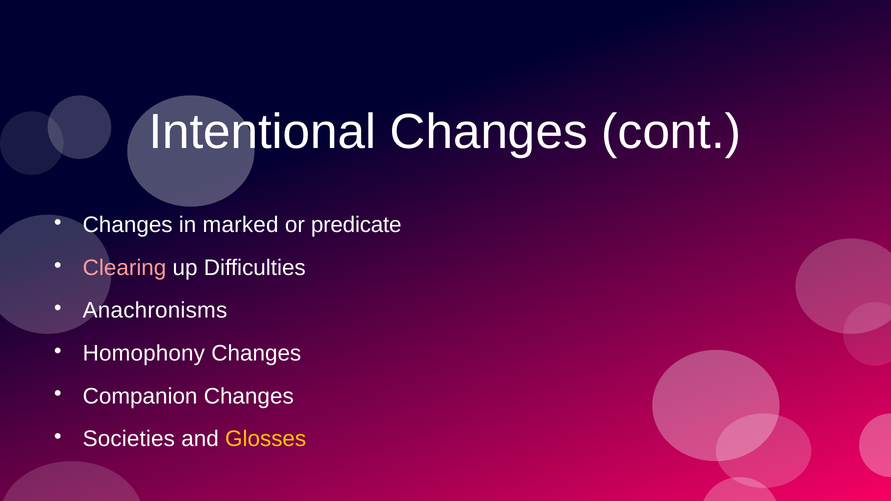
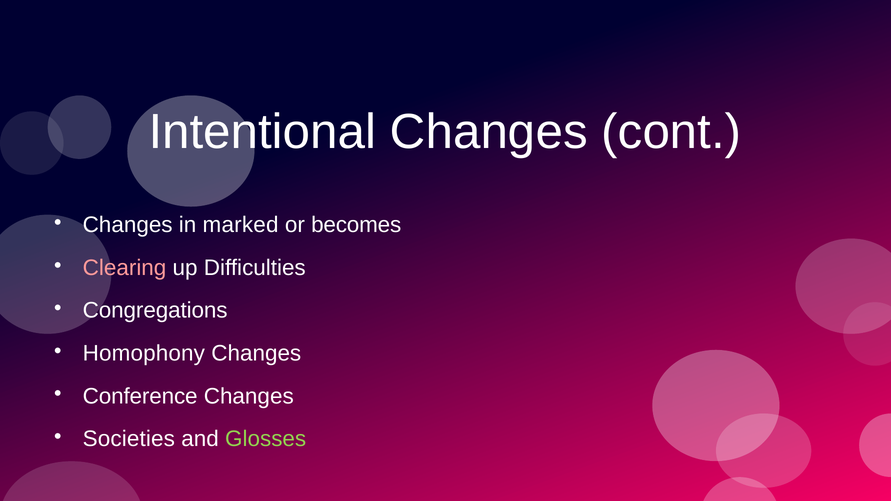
predicate: predicate -> becomes
Anachronisms: Anachronisms -> Congregations
Companion: Companion -> Conference
Glosses colour: yellow -> light green
